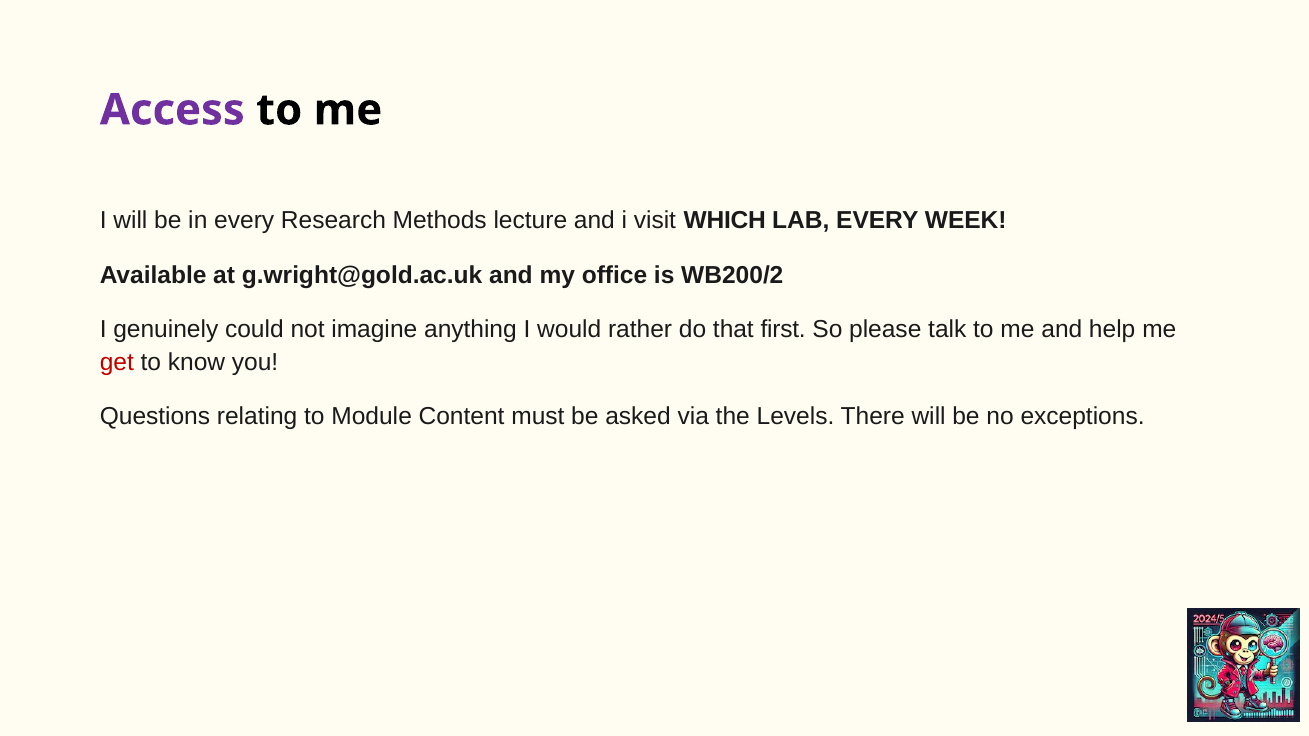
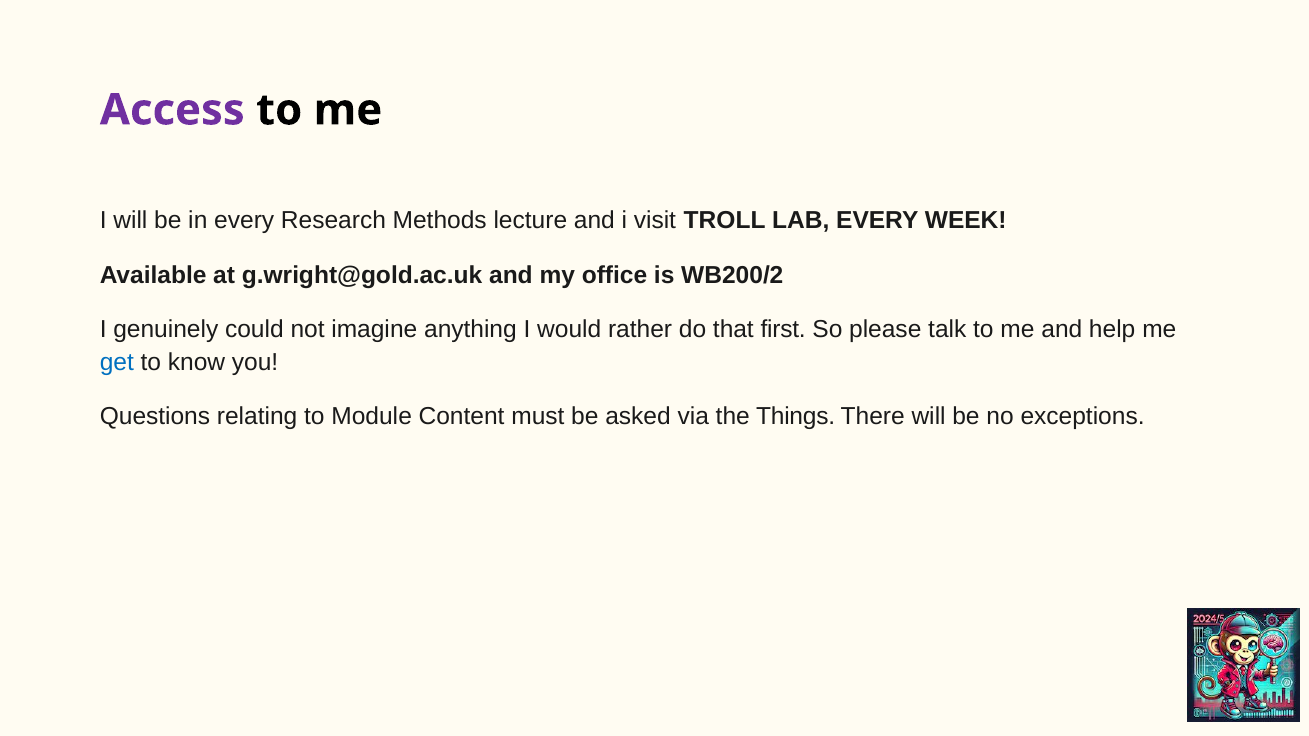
WHICH: WHICH -> TROLL
get colour: red -> blue
Levels: Levels -> Things
